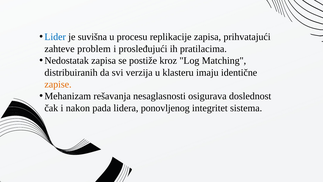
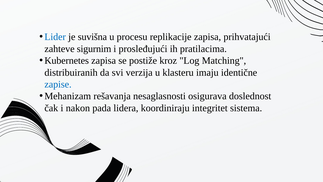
problem: problem -> sigurnim
Nedostatak: Nedostatak -> Kubernetes
zapise colour: orange -> blue
ponovljenog: ponovljenog -> koordiniraju
